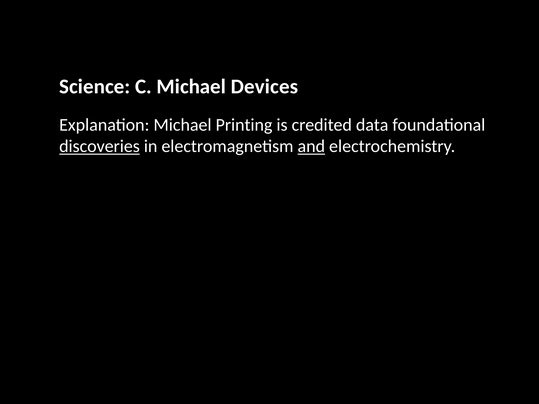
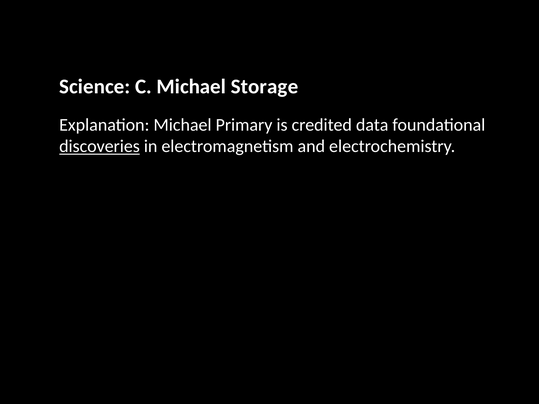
Devices: Devices -> Storage
Printing: Printing -> Primary
and underline: present -> none
